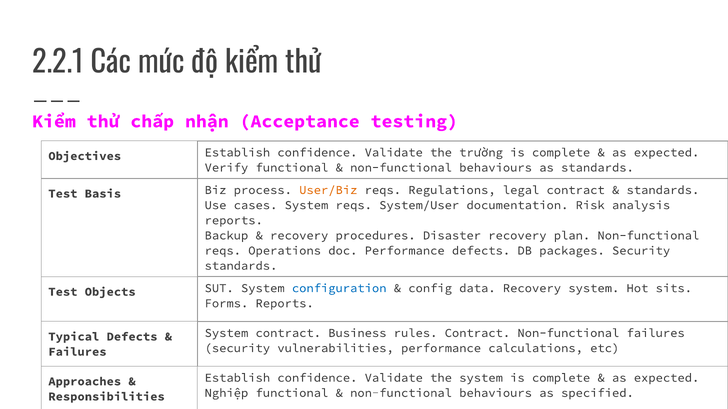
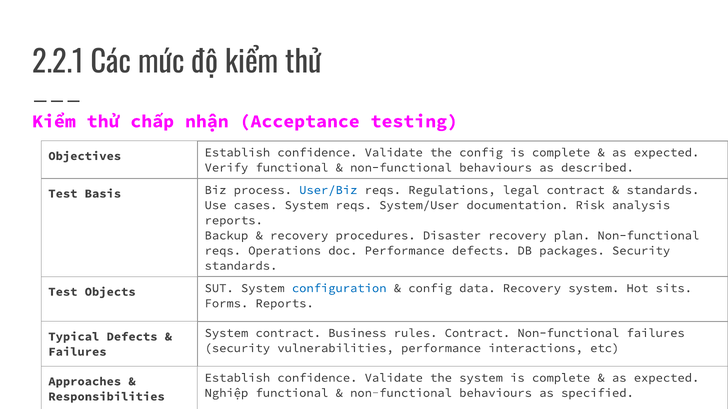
the trường: trường -> config
as standards: standards -> described
User/Biz colour: orange -> blue
calculations: calculations -> interactions
